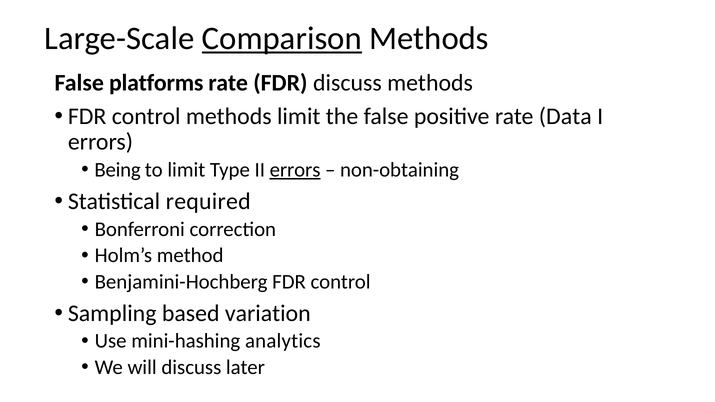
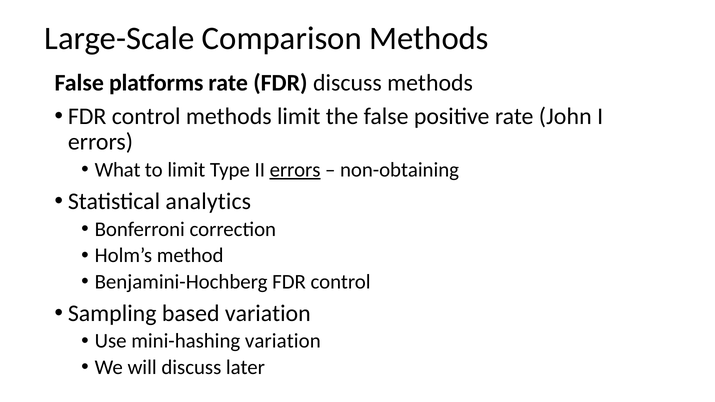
Comparison underline: present -> none
Data: Data -> John
Being: Being -> What
required: required -> analytics
mini-hashing analytics: analytics -> variation
